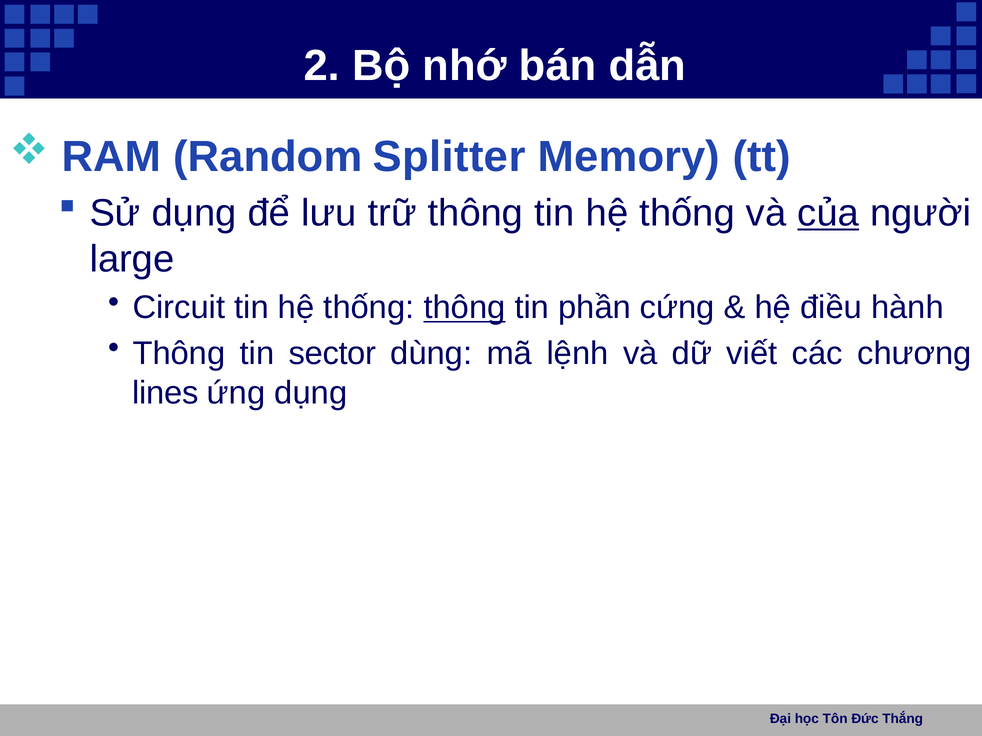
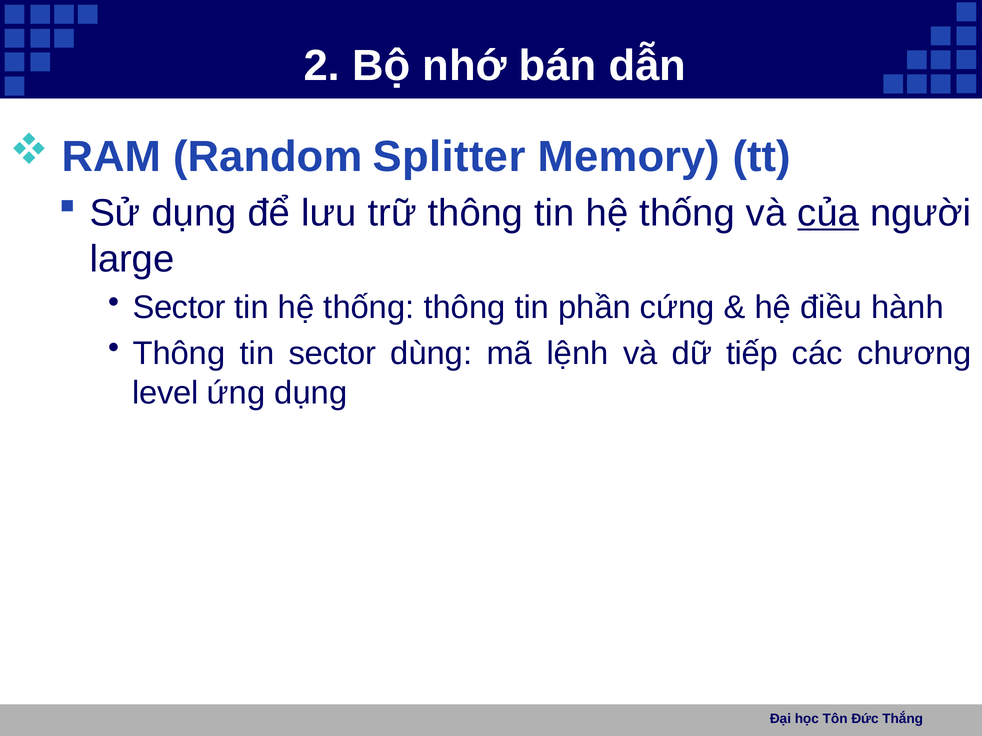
Circuit at (179, 308): Circuit -> Sector
thông at (465, 308) underline: present -> none
viết: viết -> tiếp
lines: lines -> level
